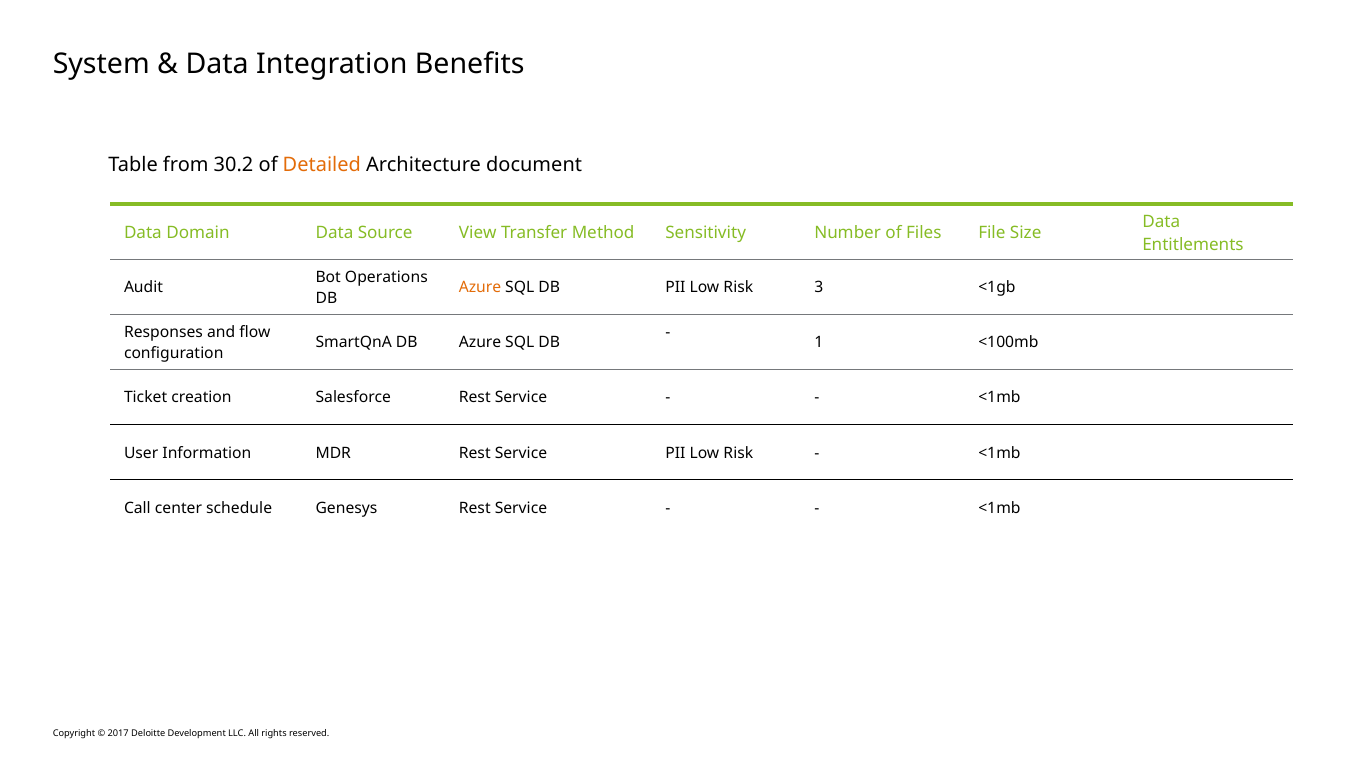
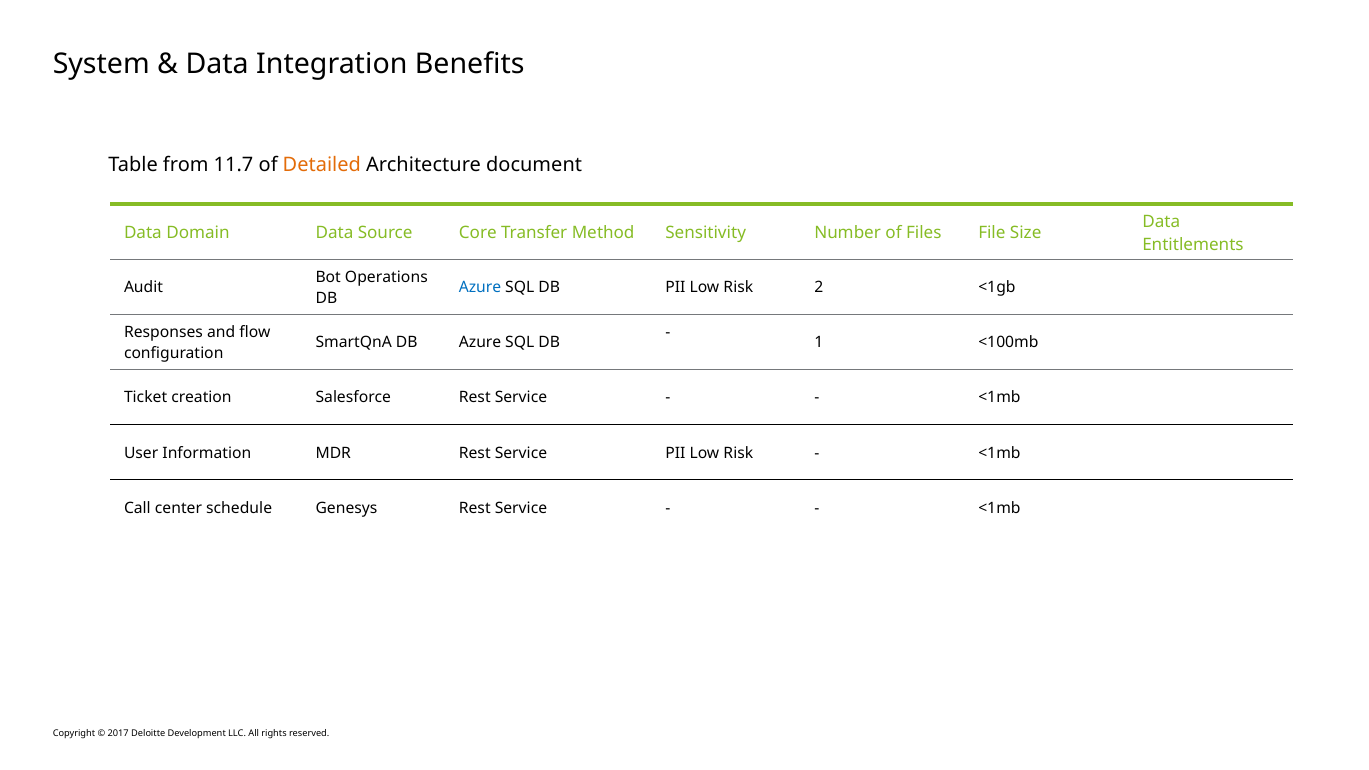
30.2: 30.2 -> 11.7
View: View -> Core
Azure at (480, 288) colour: orange -> blue
3: 3 -> 2
